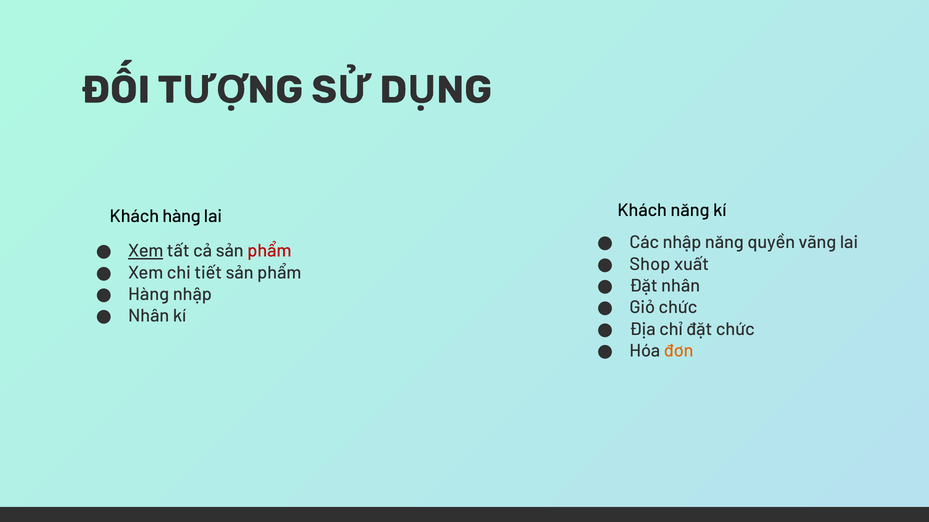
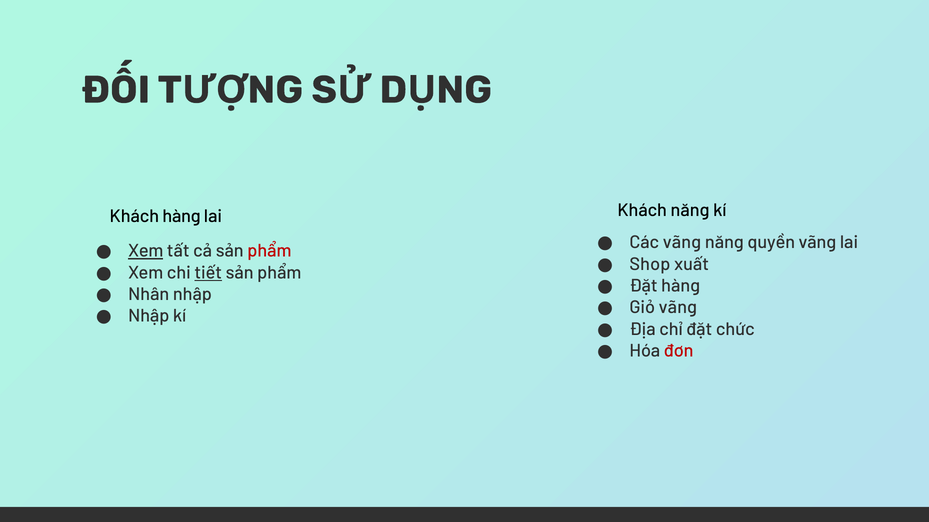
Các nhập: nhập -> vãng
tiết underline: none -> present
Đặt nhân: nhân -> hàng
Hàng at (149, 295): Hàng -> Nhân
Giỏ chức: chức -> vãng
Nhân at (149, 316): Nhân -> Nhập
đơn colour: orange -> red
